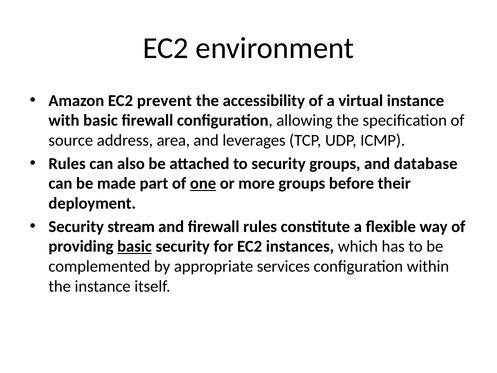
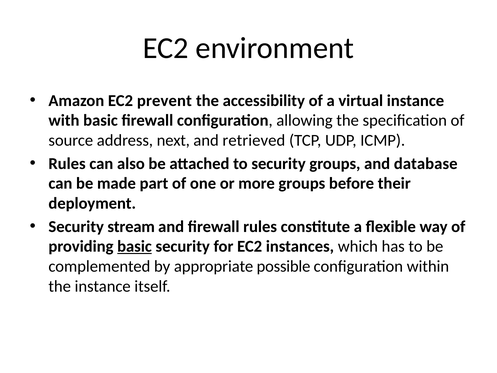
area: area -> next
leverages: leverages -> retrieved
one underline: present -> none
services: services -> possible
